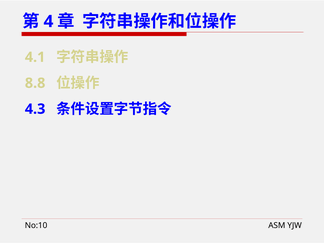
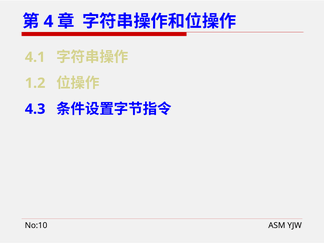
8.8: 8.8 -> 1.2
